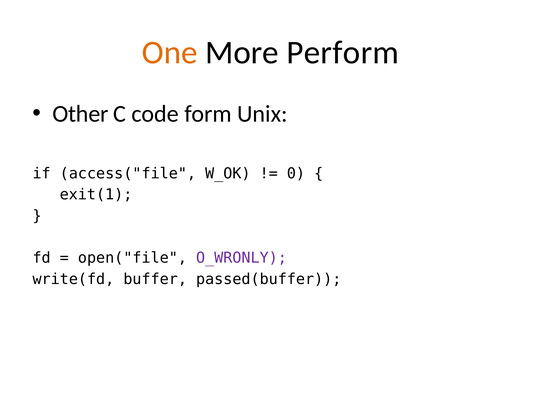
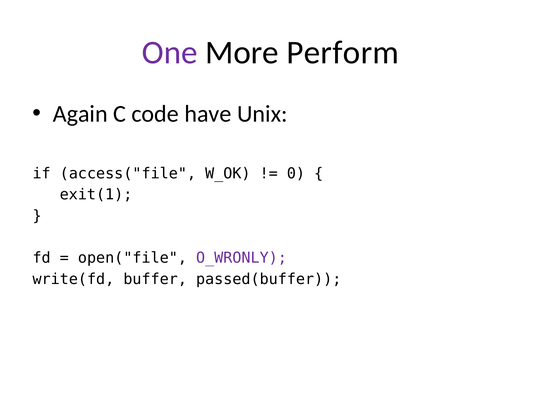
One colour: orange -> purple
Other: Other -> Again
form: form -> have
